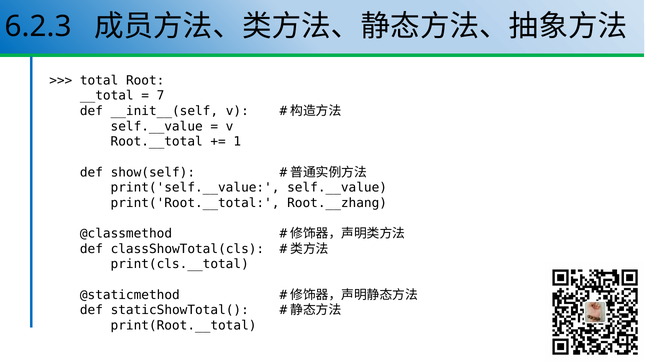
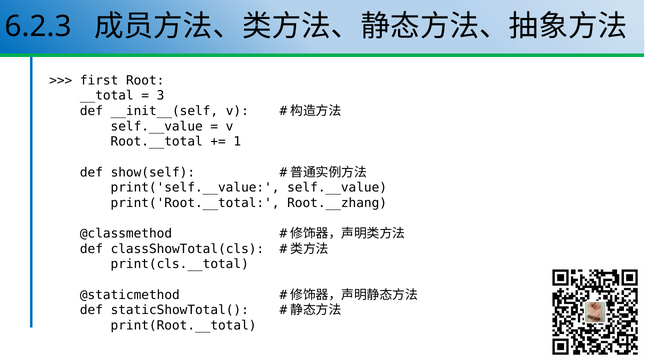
total: total -> first
7: 7 -> 3
